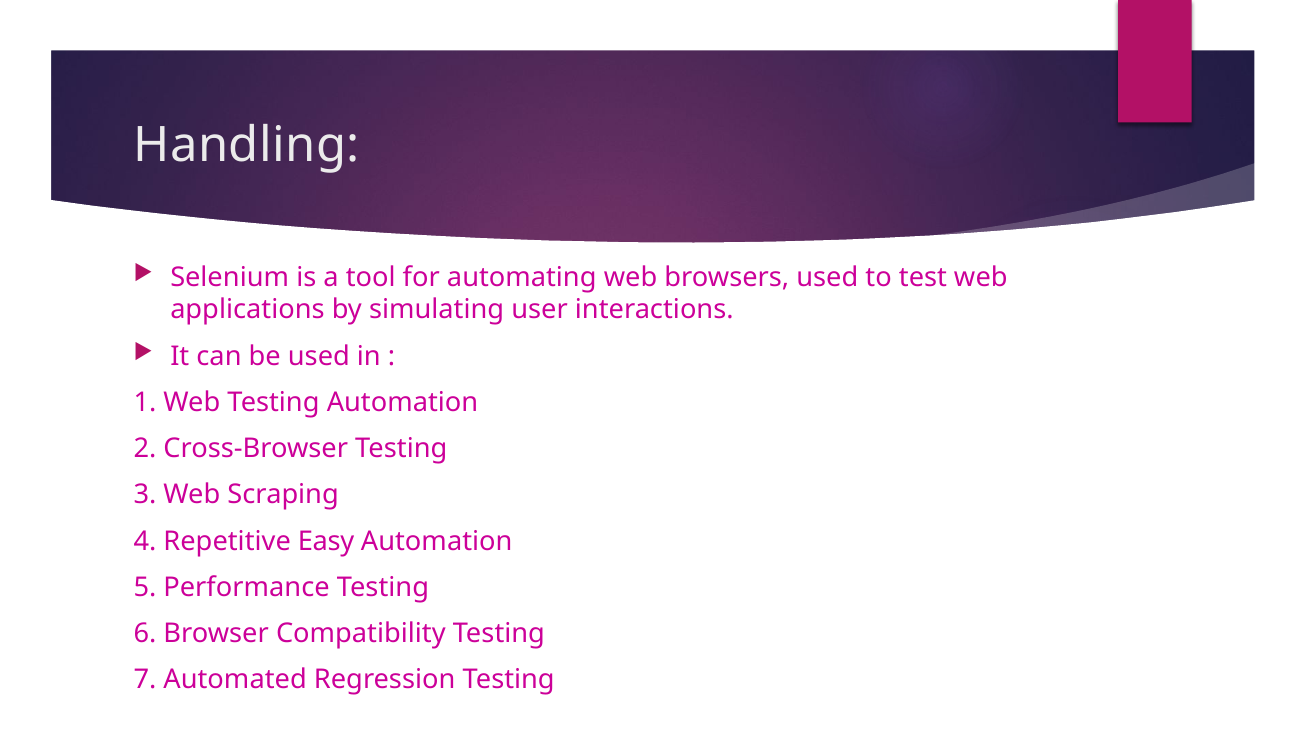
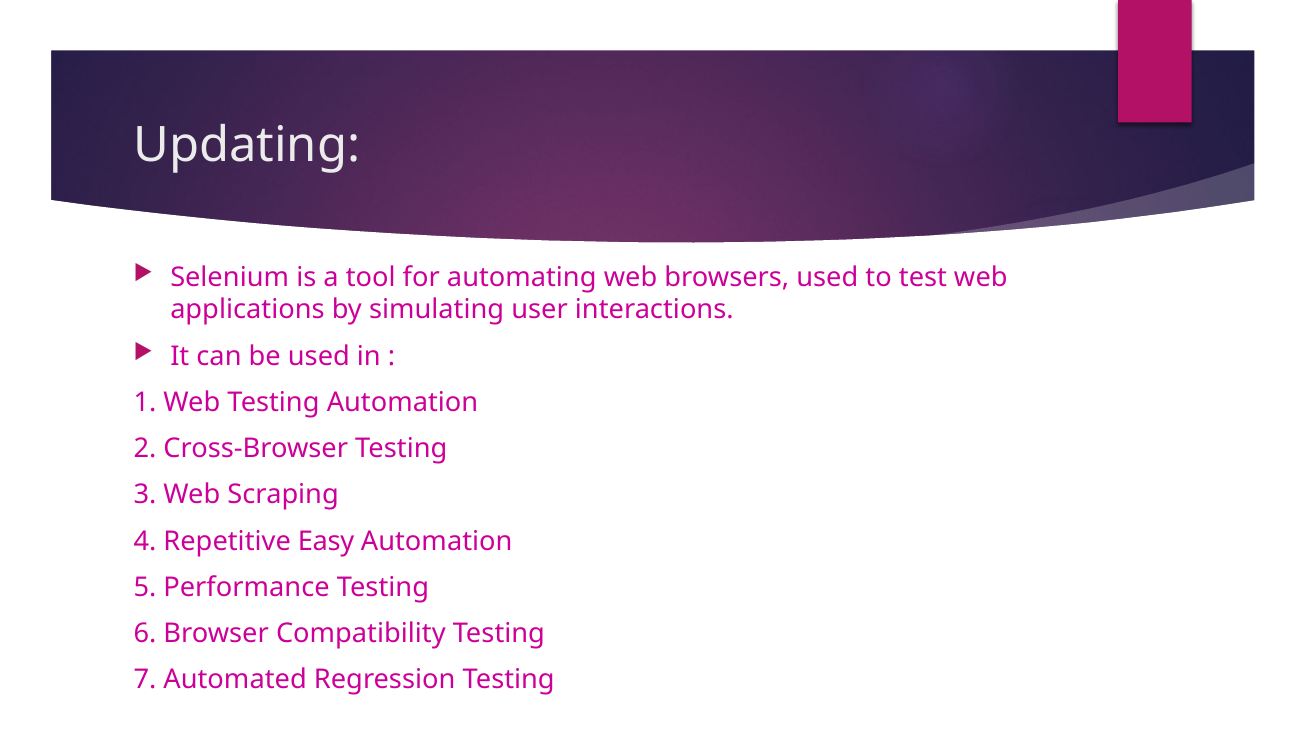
Handling: Handling -> Updating
